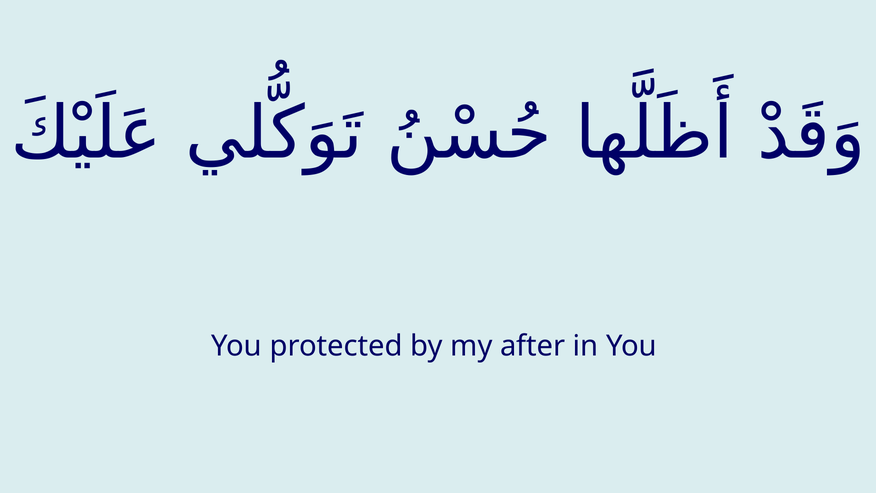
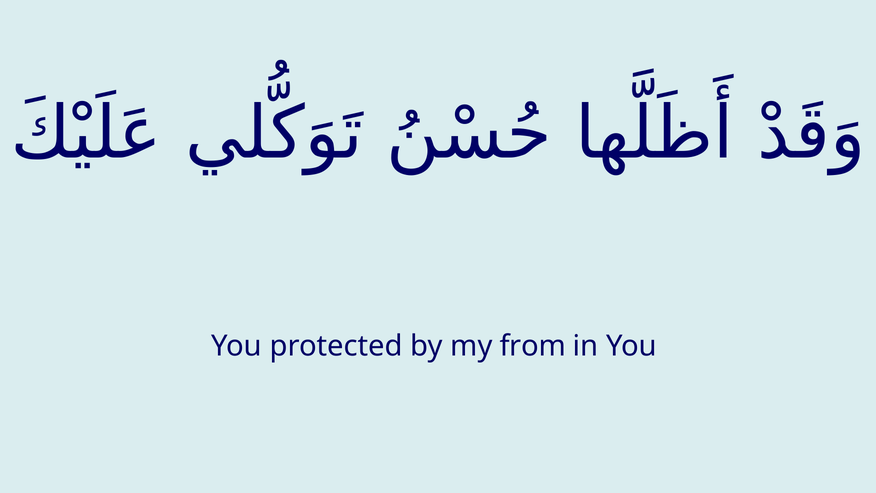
after: after -> from
